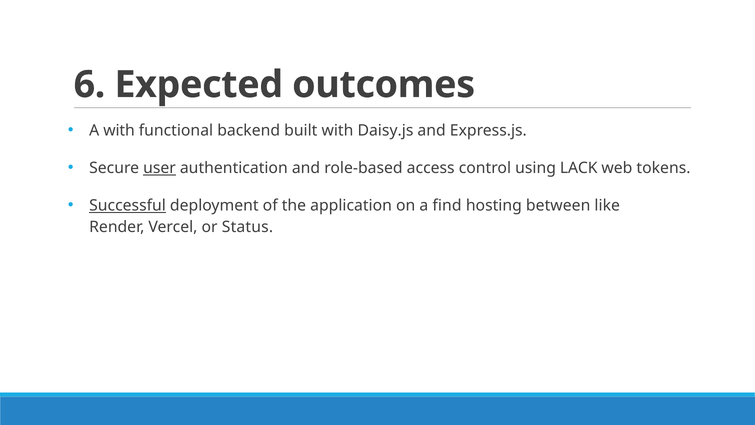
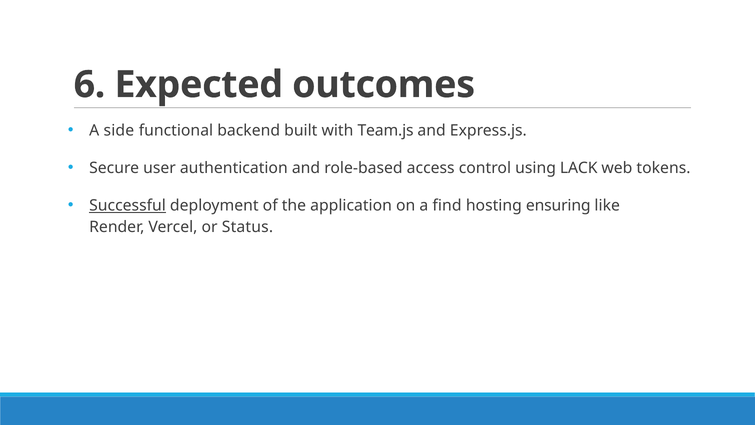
A with: with -> side
Daisy.js: Daisy.js -> Team.js
user underline: present -> none
between: between -> ensuring
